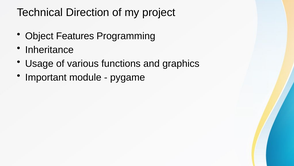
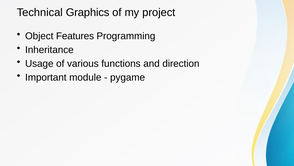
Direction: Direction -> Graphics
graphics: graphics -> direction
